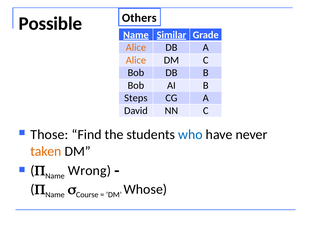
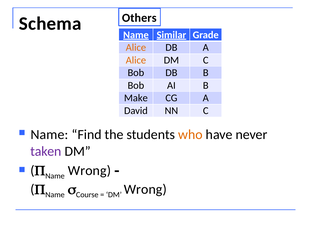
Possible: Possible -> Schema
Steps: Steps -> Make
Those at (49, 135): Those -> Name
who colour: blue -> orange
taken colour: orange -> purple
DM Whose: Whose -> Wrong
